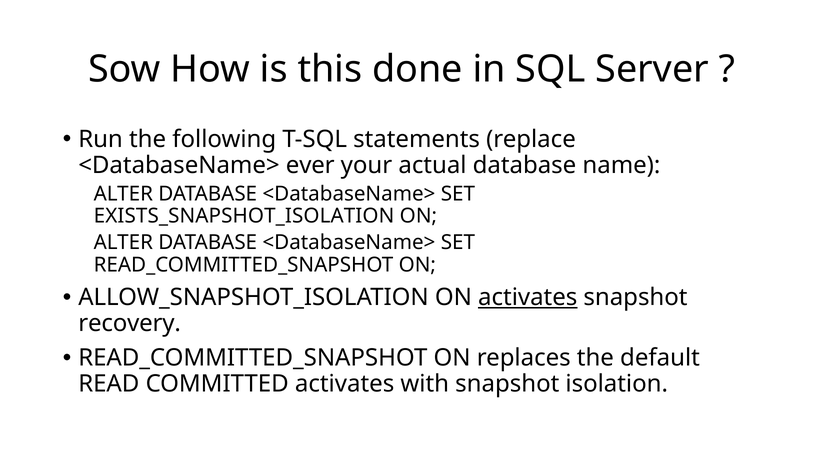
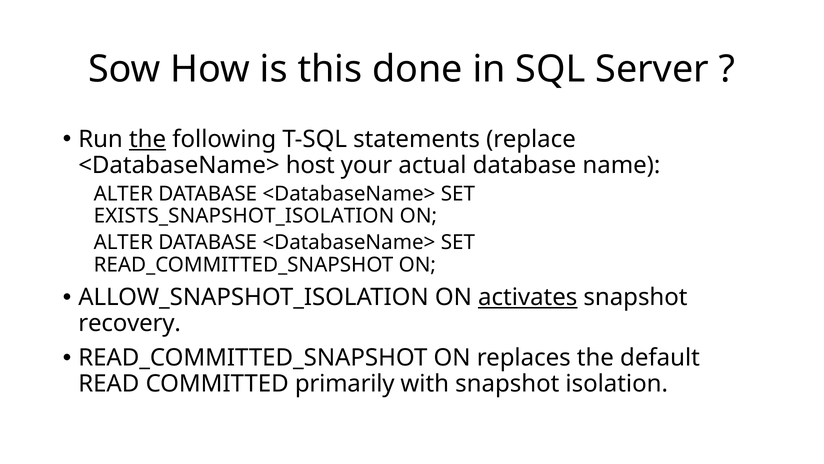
the at (148, 139) underline: none -> present
ever: ever -> host
COMMITTED activates: activates -> primarily
